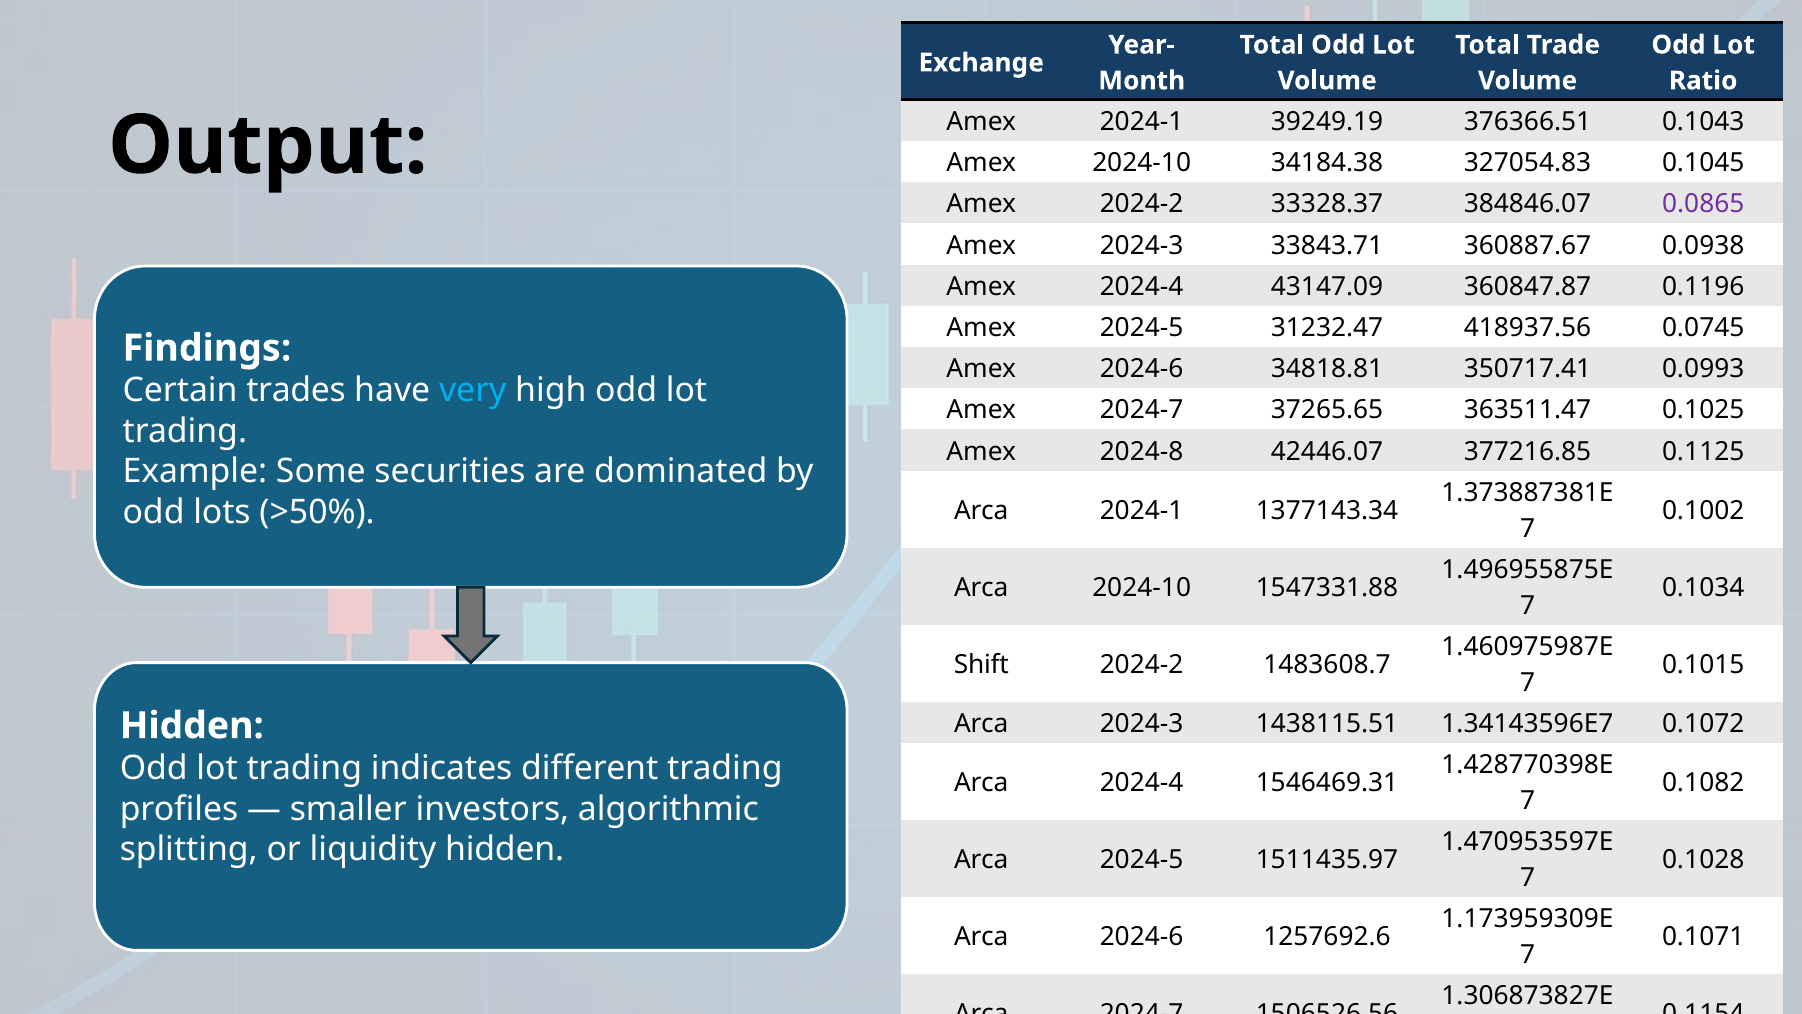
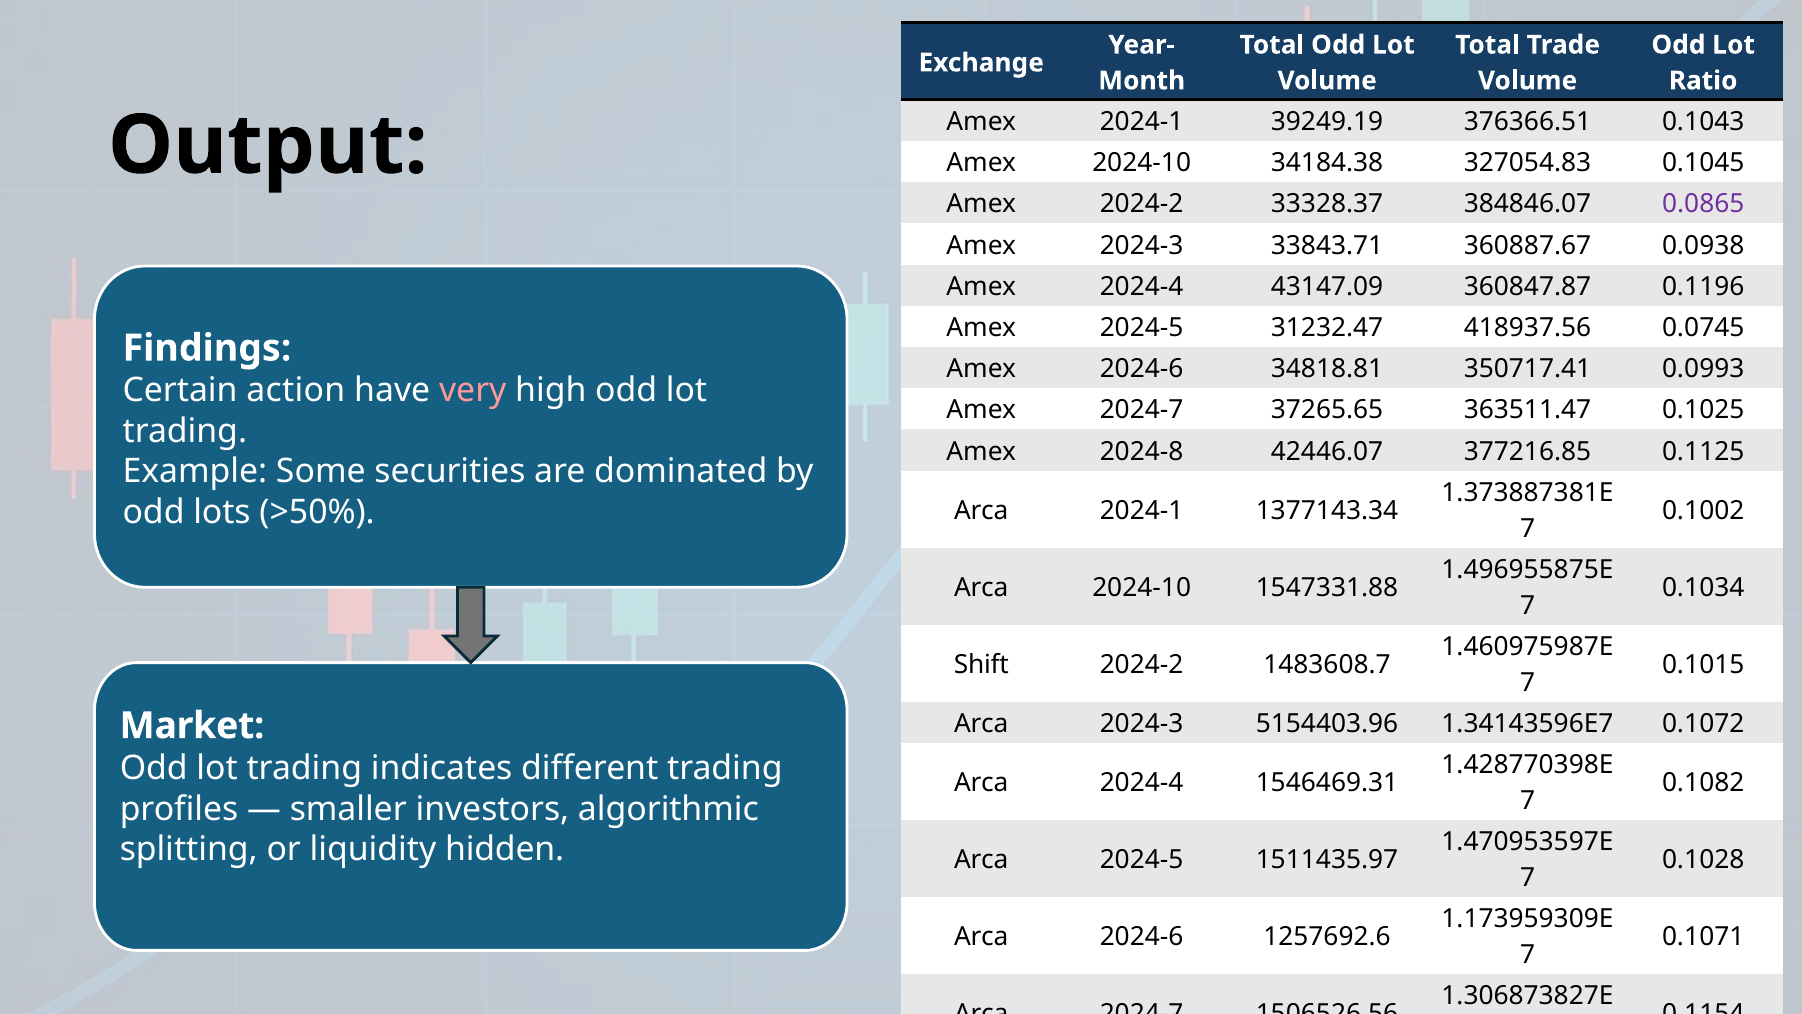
trades: trades -> action
very colour: light blue -> pink
1438115.51: 1438115.51 -> 5154403.96
Hidden at (192, 725): Hidden -> Market
